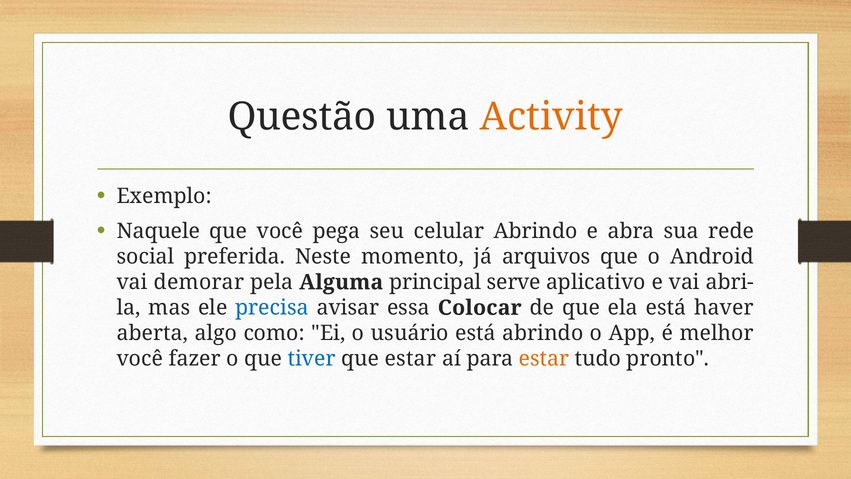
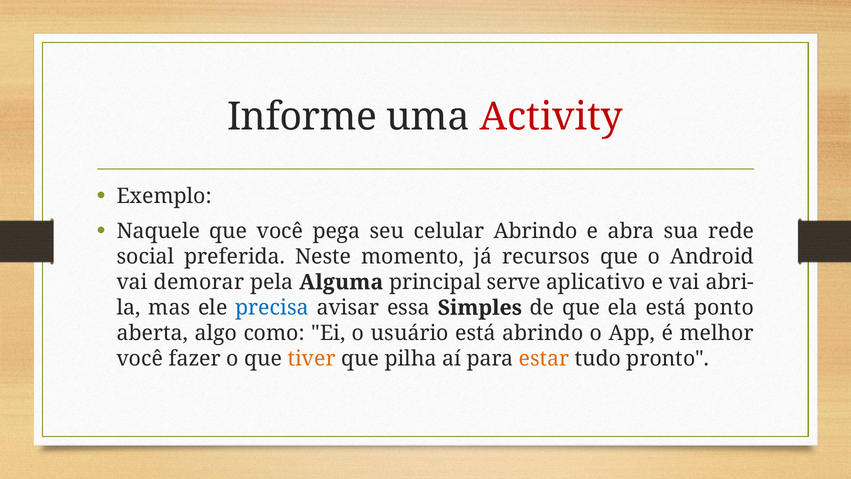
Questão: Questão -> Informe
Activity colour: orange -> red
arquivos: arquivos -> recursos
Colocar: Colocar -> Simples
haver: haver -> ponto
tiver colour: blue -> orange
que estar: estar -> pilha
